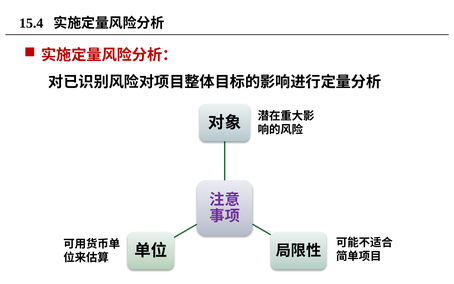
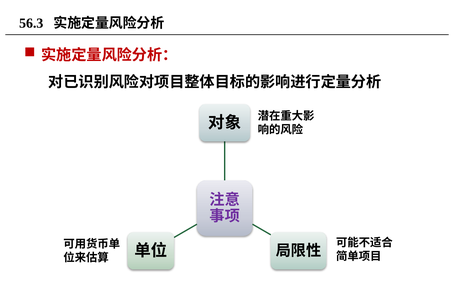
15.4: 15.4 -> 56.3
